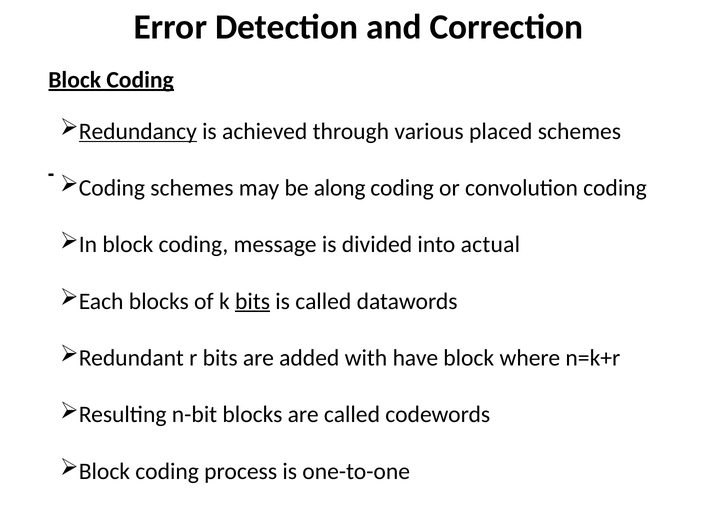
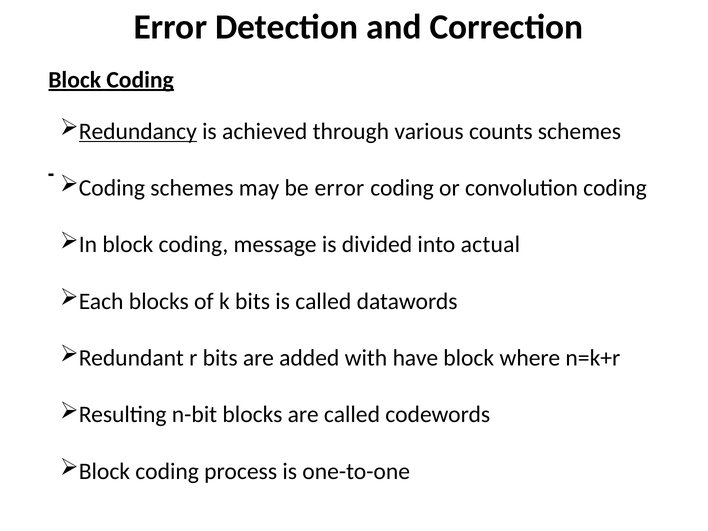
placed: placed -> counts
be along: along -> error
bits at (253, 301) underline: present -> none
